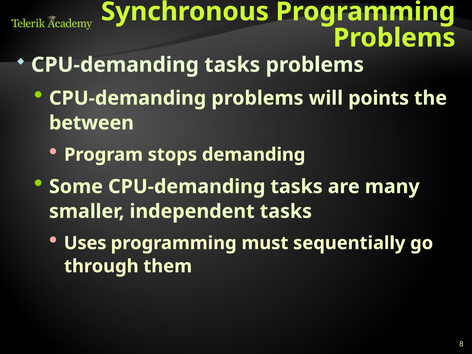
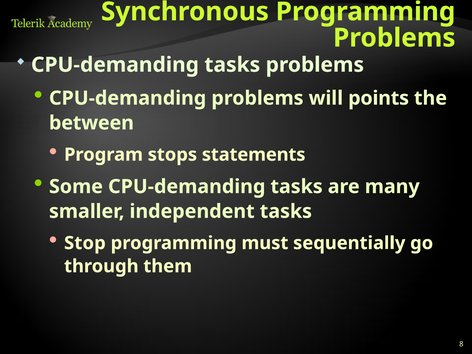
demanding: demanding -> statements
Uses: Uses -> Stop
